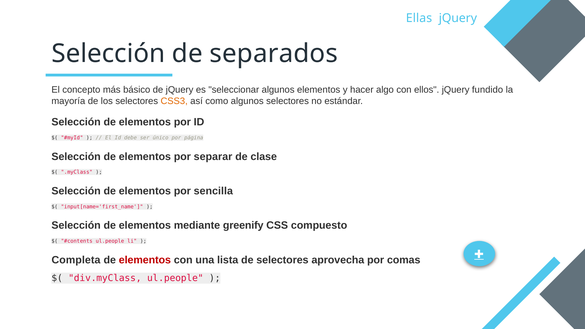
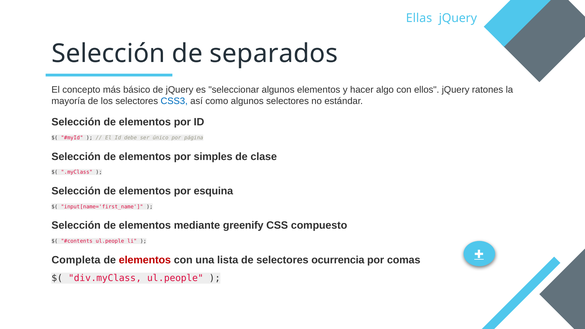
fundido: fundido -> ratones
CSS3 colour: orange -> blue
separar: separar -> simples
sencilla: sencilla -> esquina
aprovecha: aprovecha -> ocurrencia
